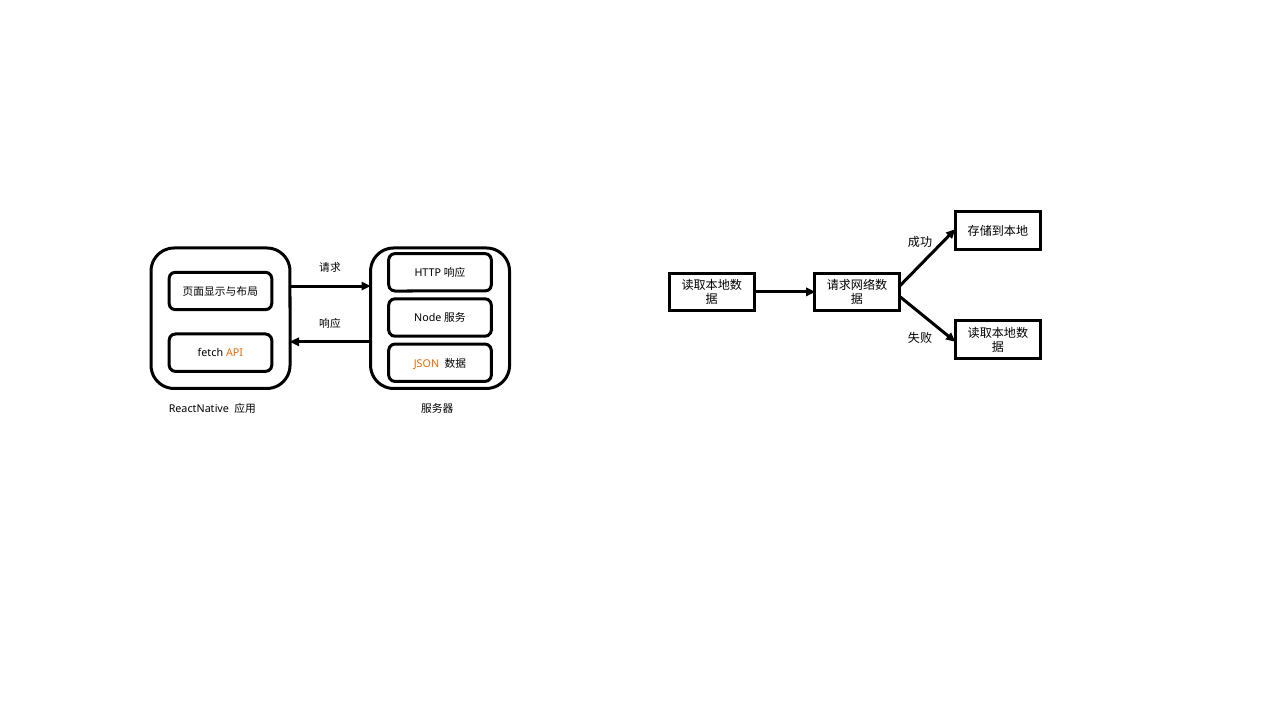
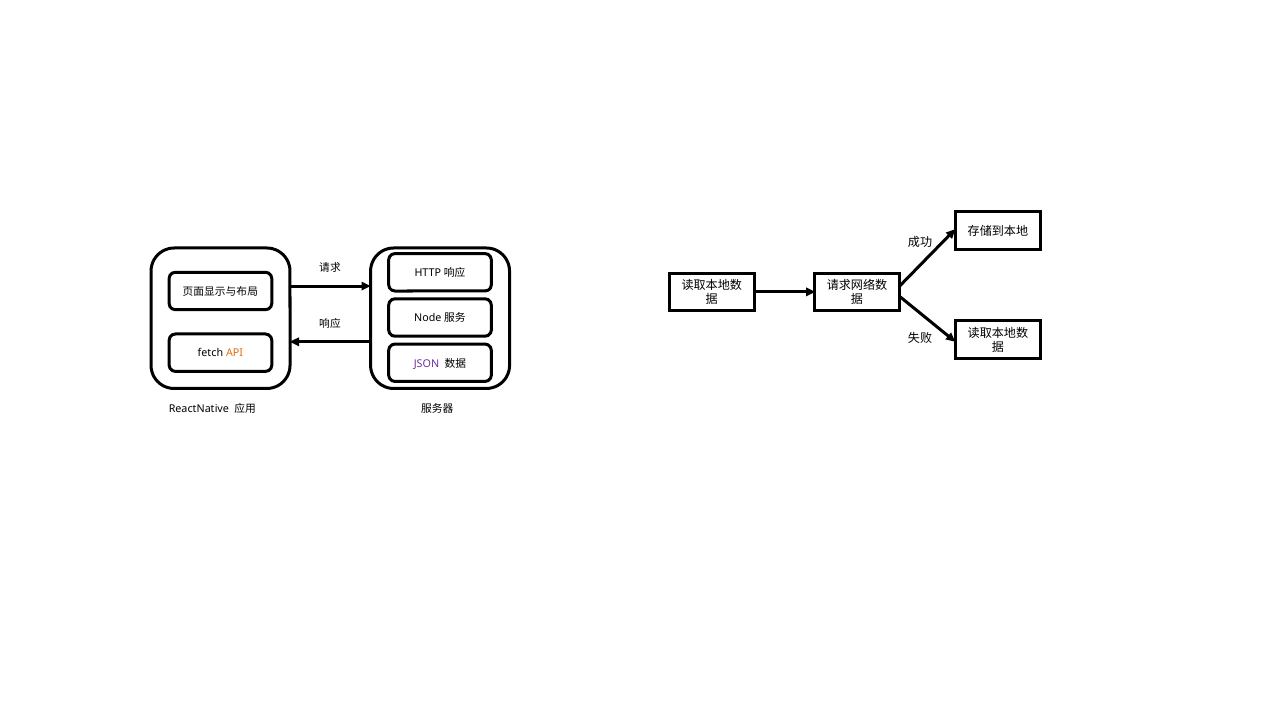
JSON colour: orange -> purple
